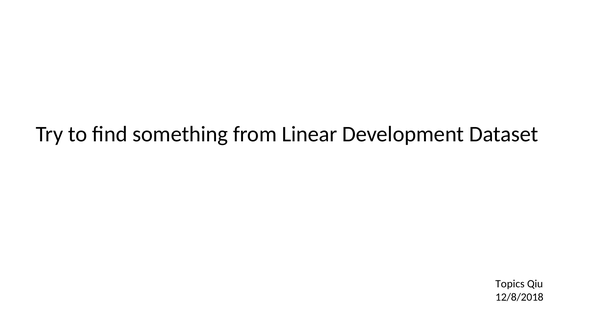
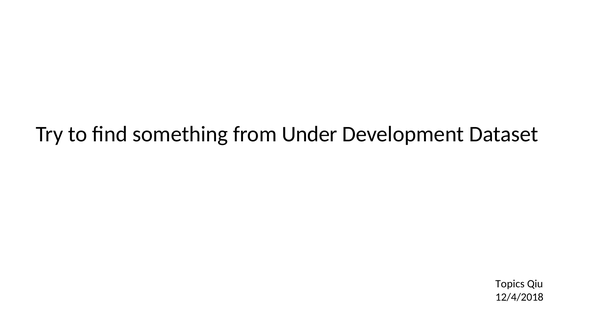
Linear: Linear -> Under
12/8/2018: 12/8/2018 -> 12/4/2018
